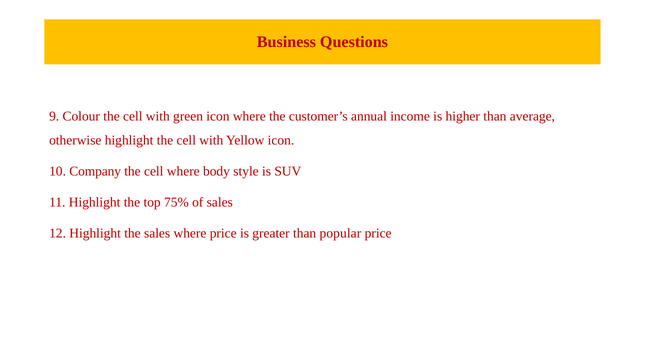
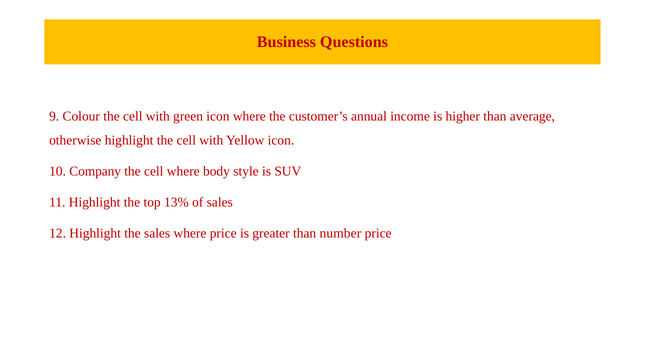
75%: 75% -> 13%
popular: popular -> number
